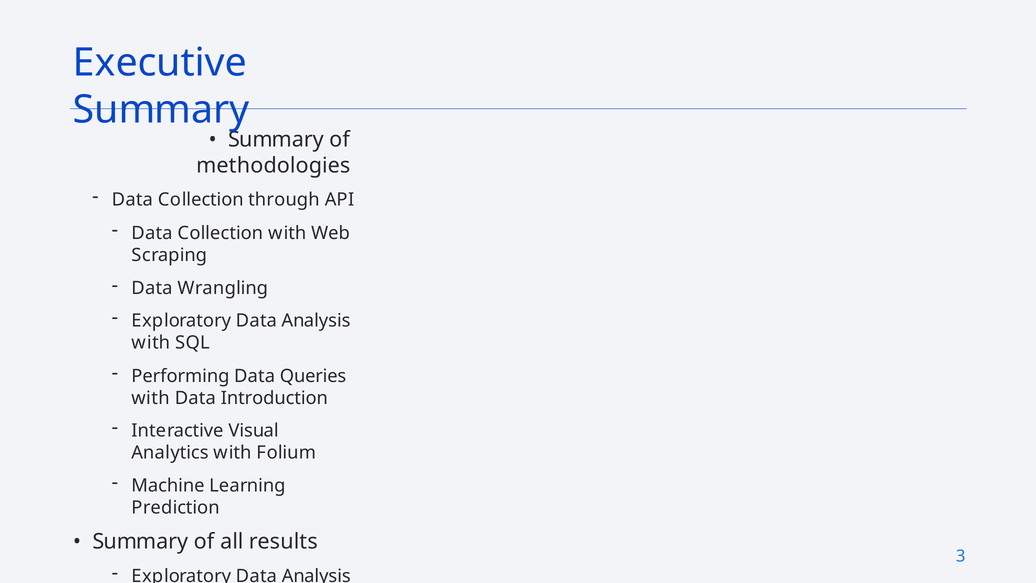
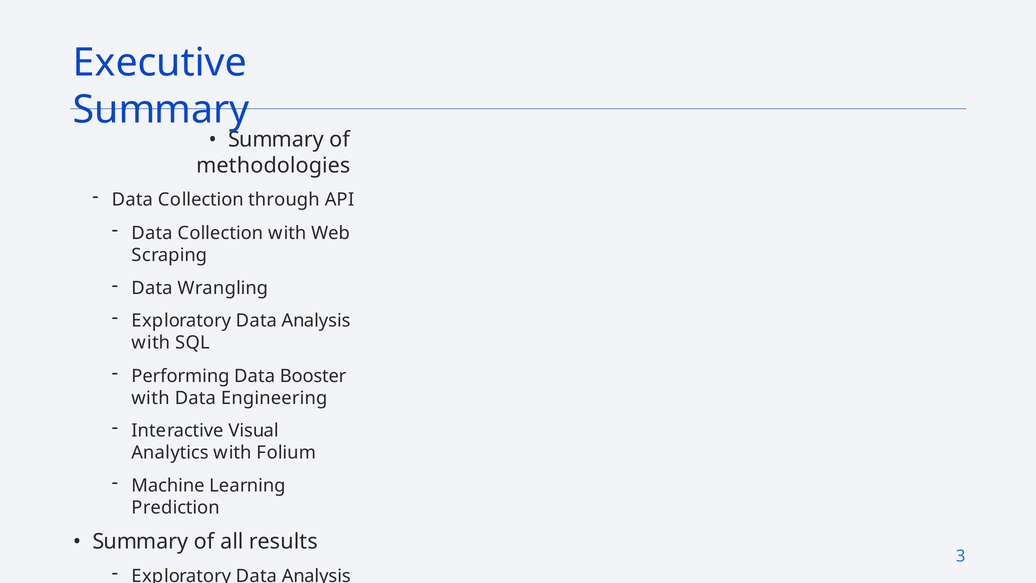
Queries: Queries -> Booster
Introduction: Introduction -> Engineering
